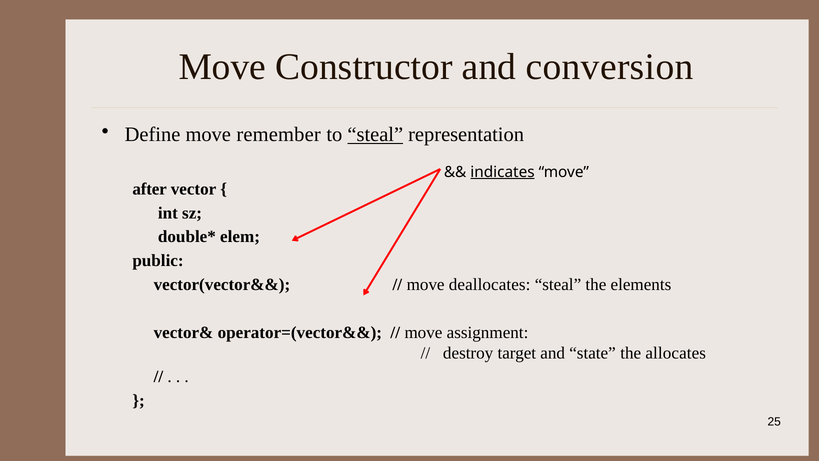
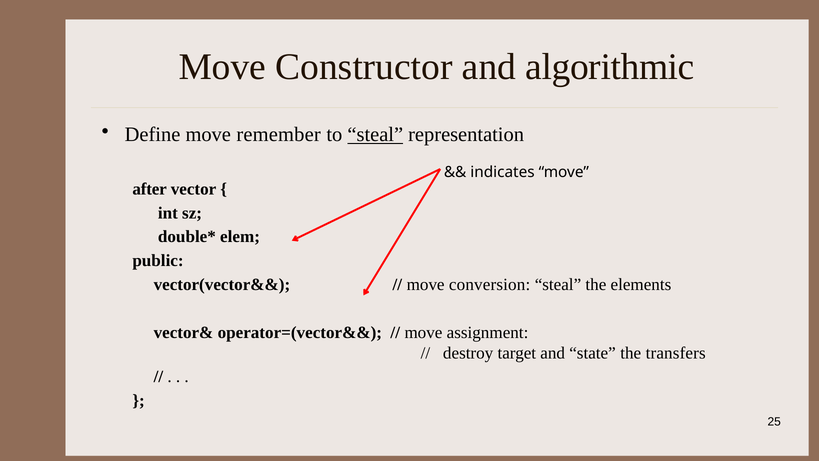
conversion: conversion -> algorithmic
indicates underline: present -> none
deallocates: deallocates -> conversion
allocates: allocates -> transfers
